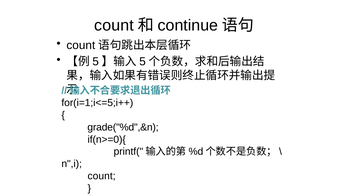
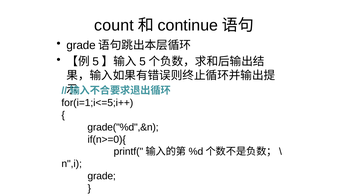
count at (81, 45): count -> grade
count at (102, 176): count -> grade
